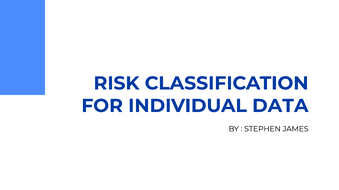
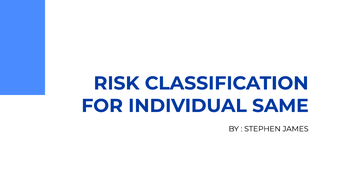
DATA: DATA -> SAME
